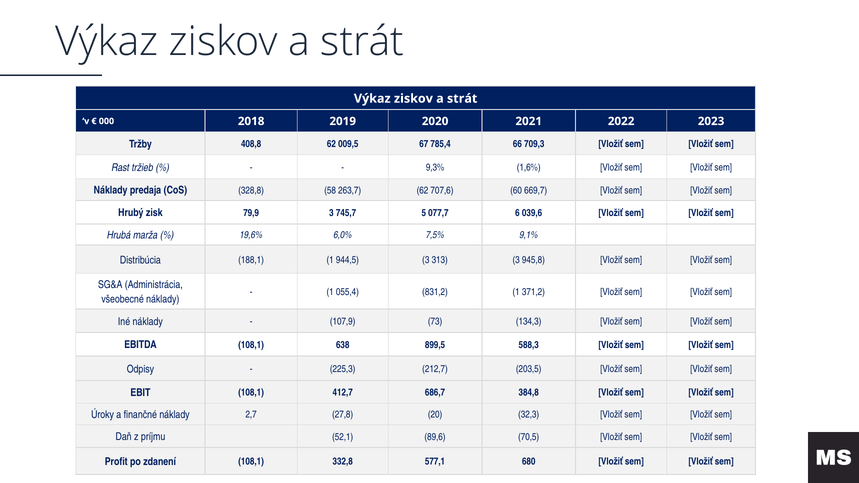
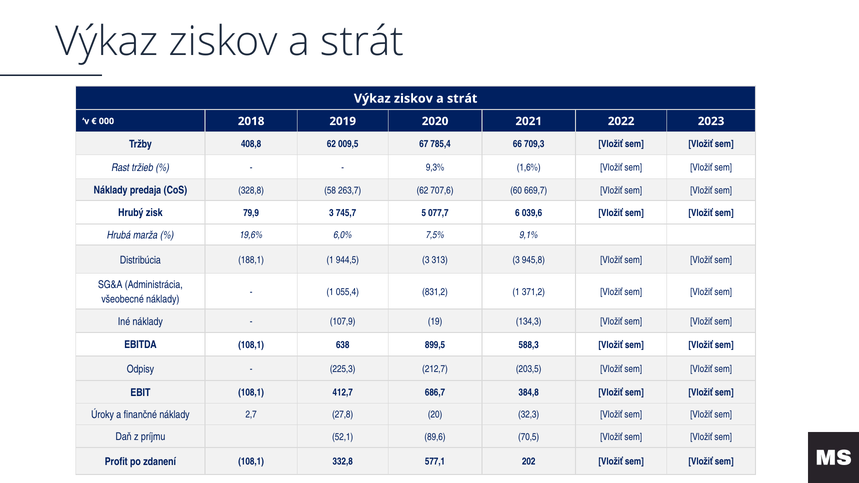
73: 73 -> 19
680: 680 -> 202
